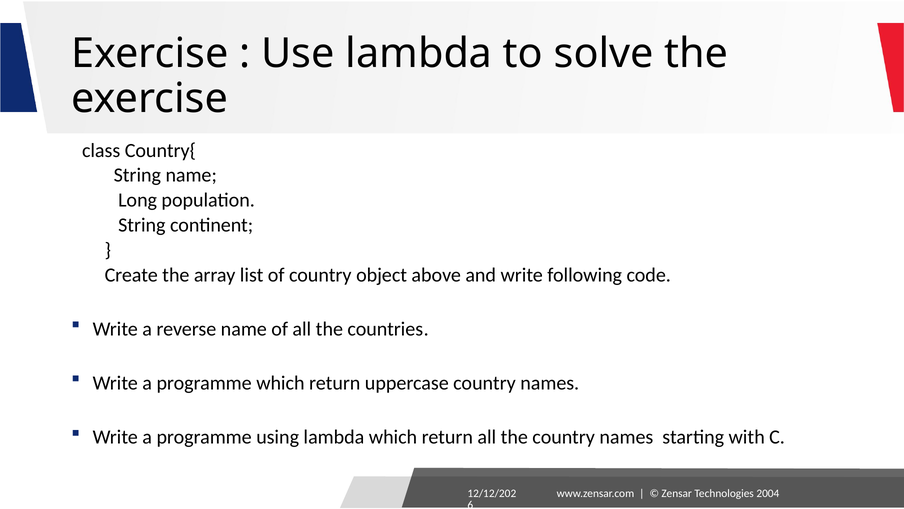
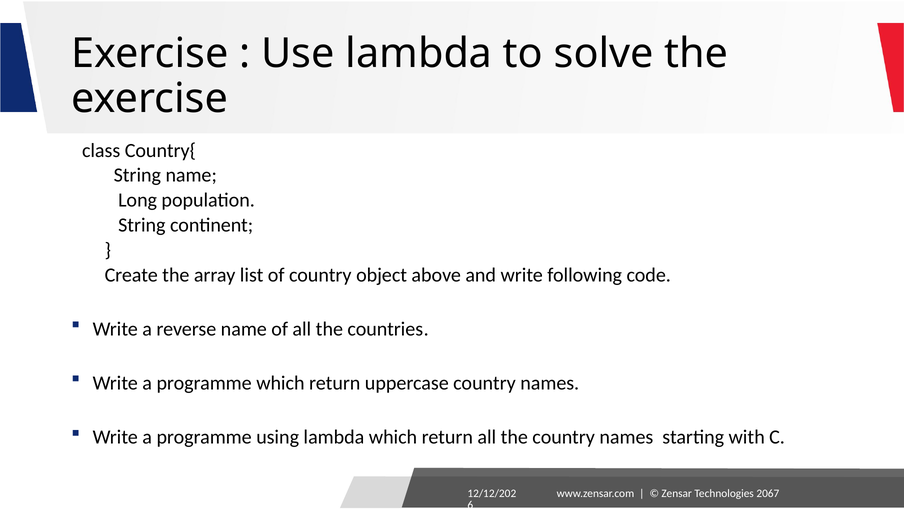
2004: 2004 -> 2067
